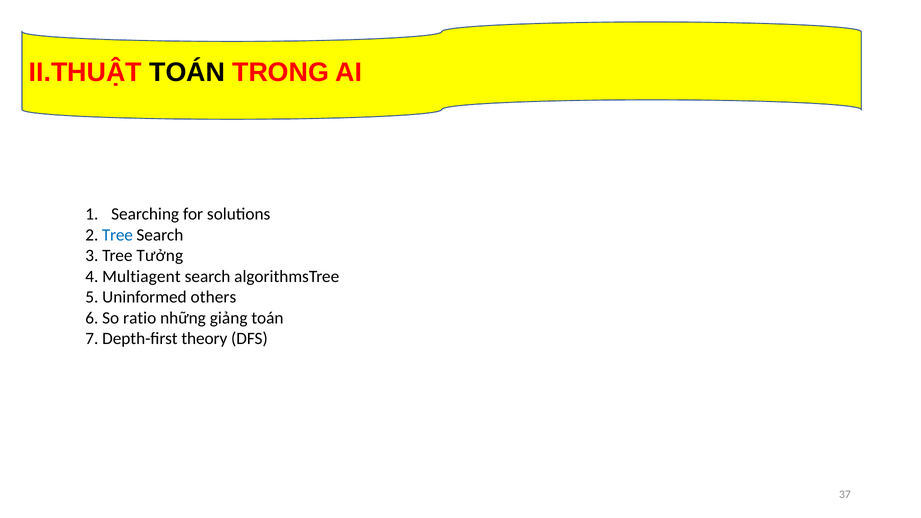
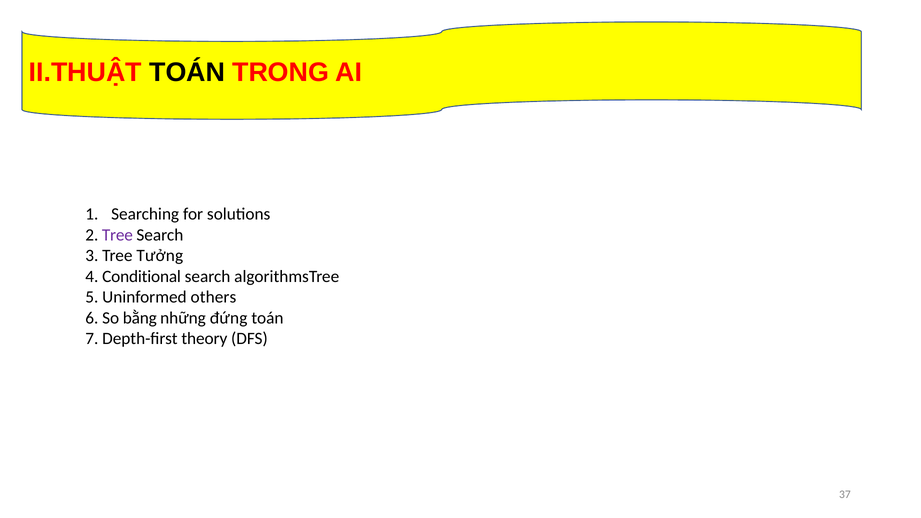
Tree at (117, 235) colour: blue -> purple
Multiagent: Multiagent -> Conditional
ratio: ratio -> bằng
giảng: giảng -> đứng
